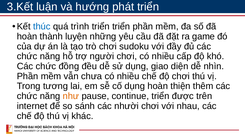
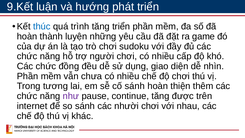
3.Kết: 3.Kết -> 9.Kết
trình triển: triển -> tăng
cố dụng: dụng -> sánh
như colour: orange -> purple
continue triển: triển -> tăng
